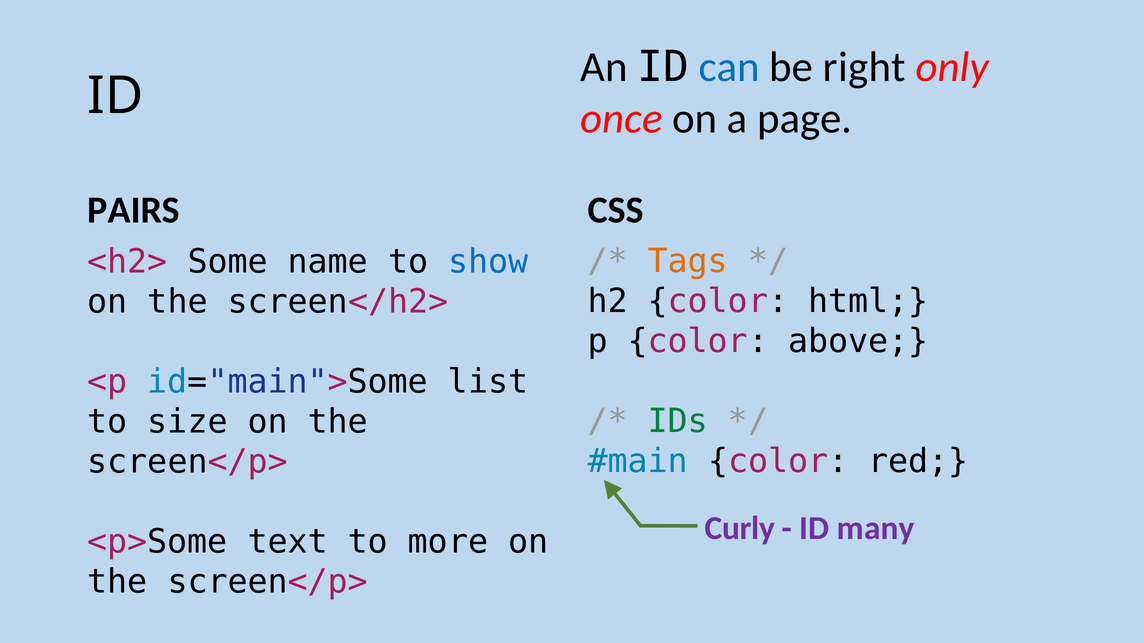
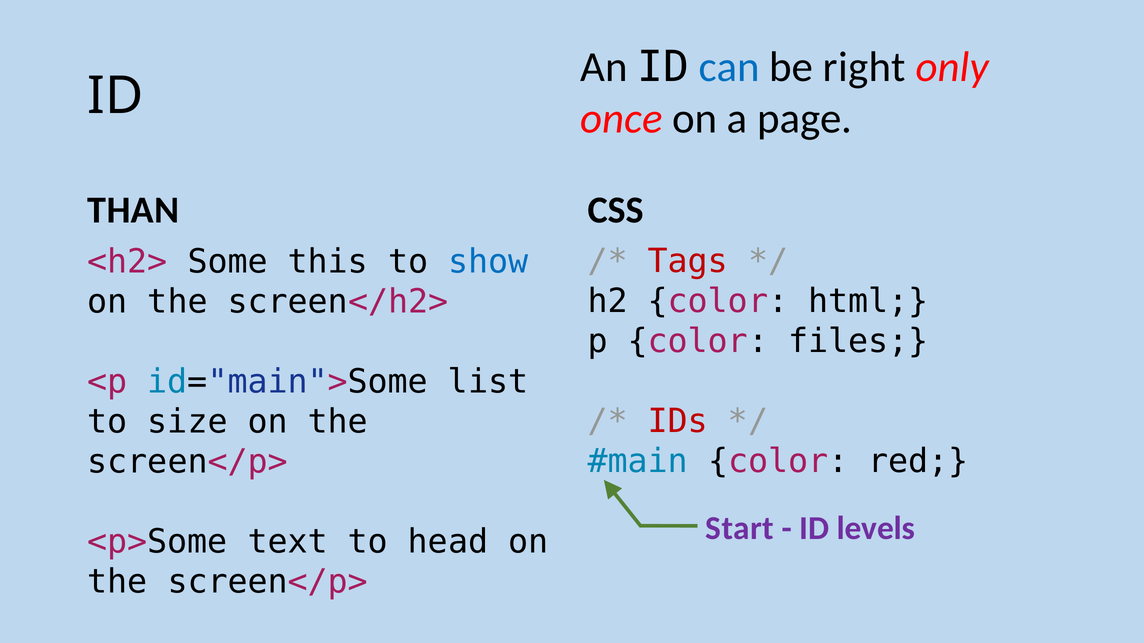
PAIRS: PAIRS -> THAN
name: name -> this
Tags colour: orange -> red
above: above -> files
IDs colour: green -> red
Curly: Curly -> Start
many: many -> levels
more: more -> head
